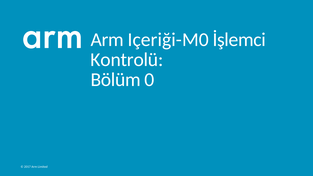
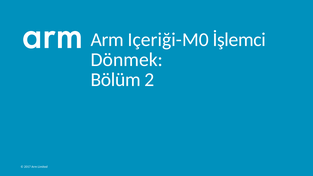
Kontrolü: Kontrolü -> Dönmek
0: 0 -> 2
